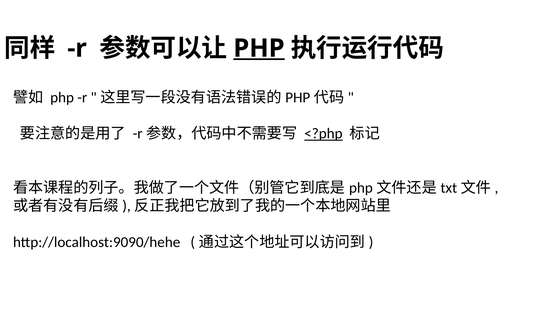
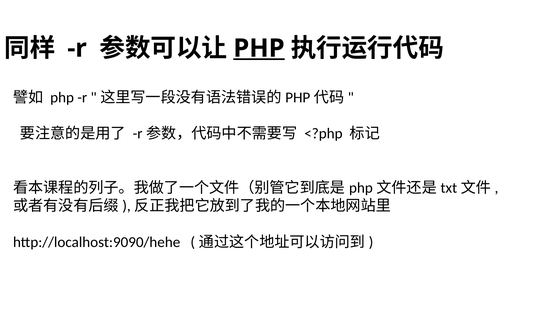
<?php underline: present -> none
